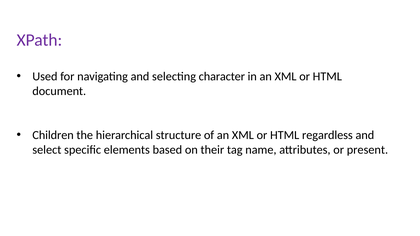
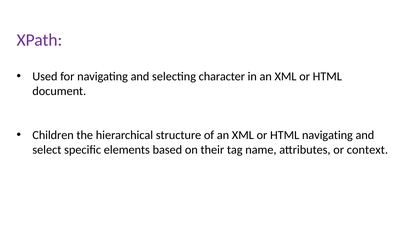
HTML regardless: regardless -> navigating
present: present -> context
